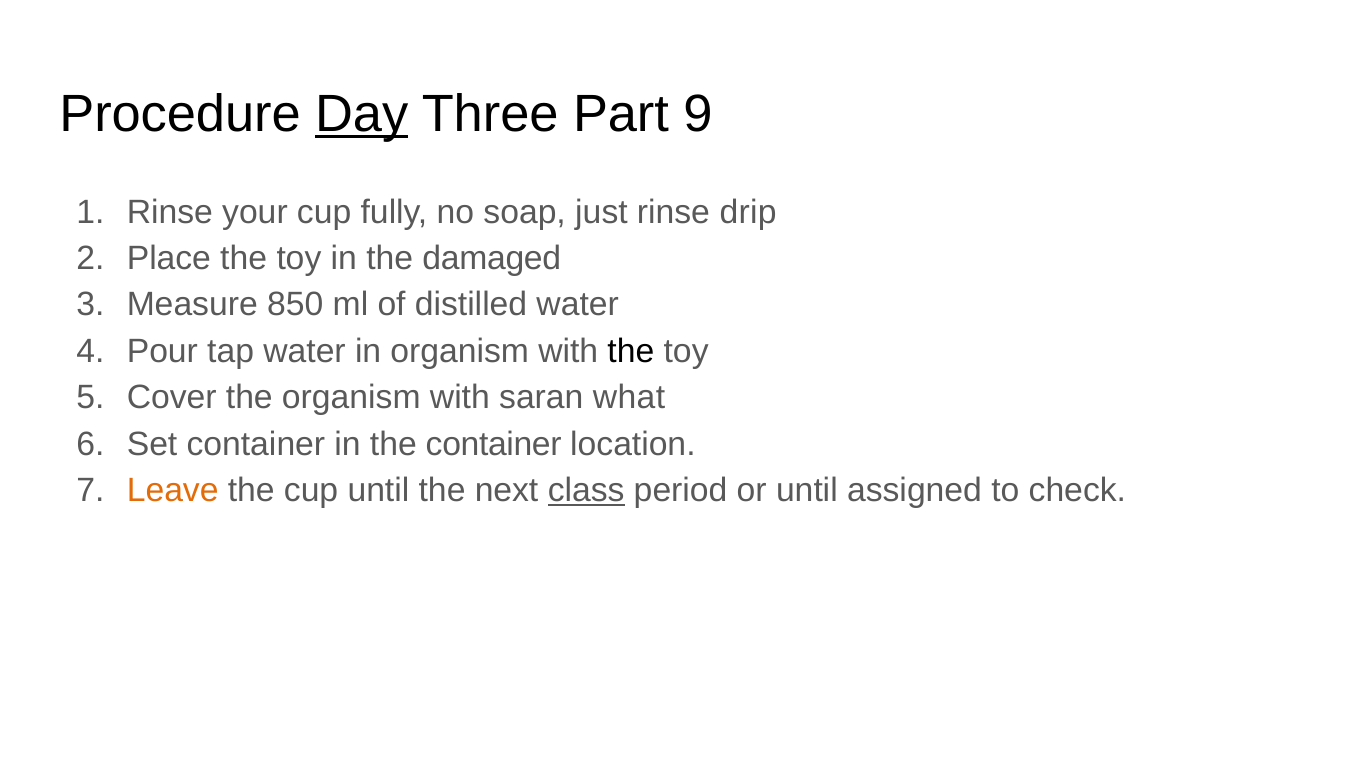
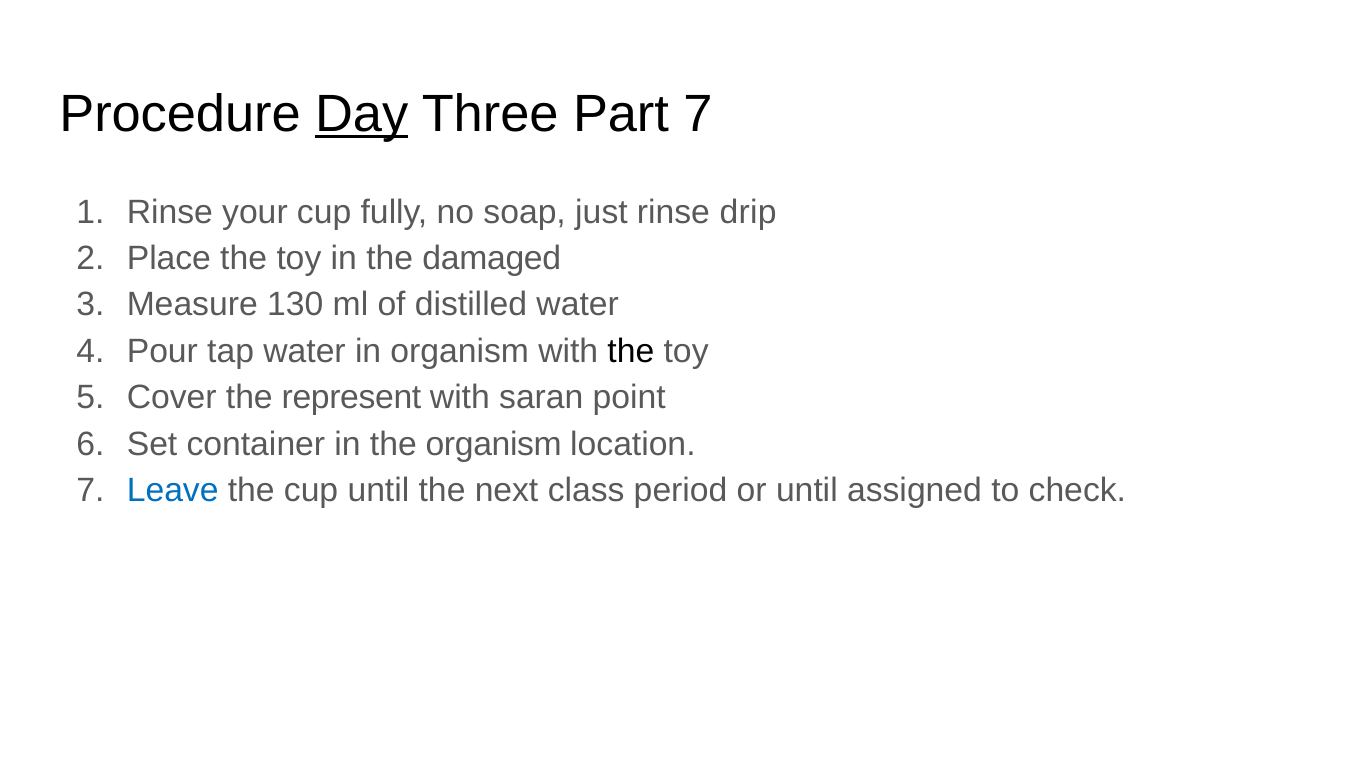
Part 9: 9 -> 7
850: 850 -> 130
the organism: organism -> represent
what: what -> point
the container: container -> organism
Leave colour: orange -> blue
class underline: present -> none
